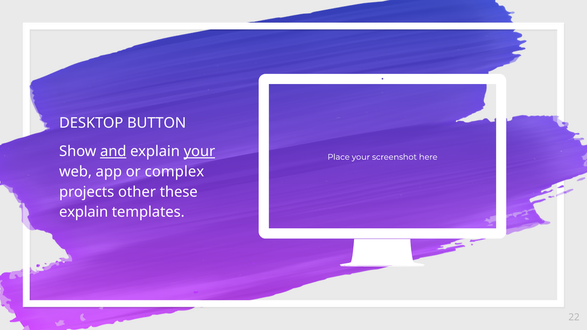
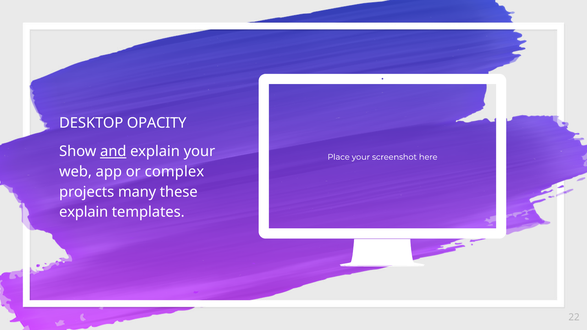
BUTTON: BUTTON -> OPACITY
your at (199, 152) underline: present -> none
other: other -> many
